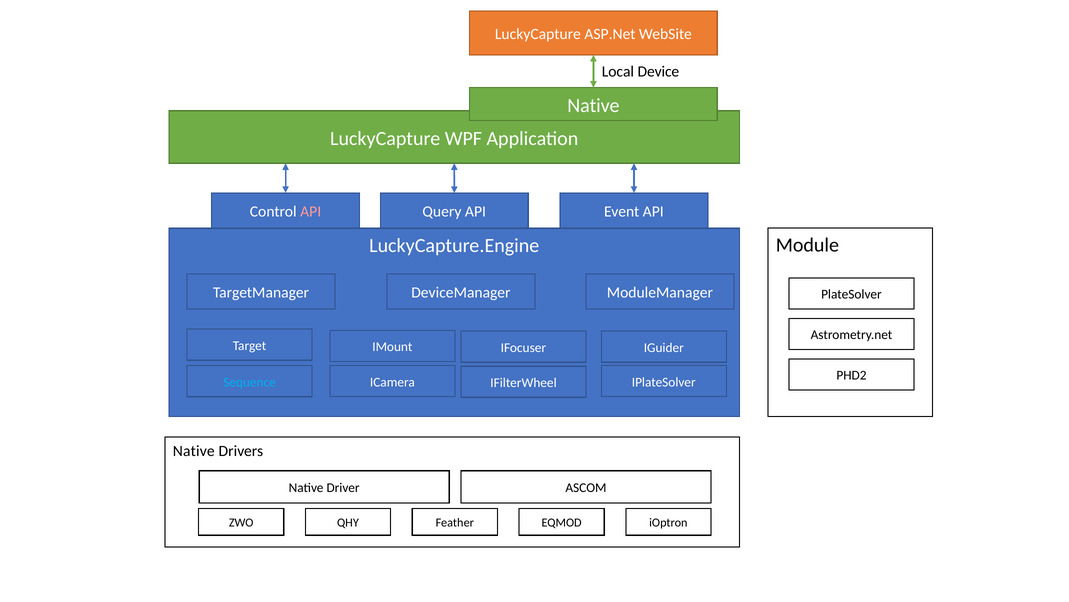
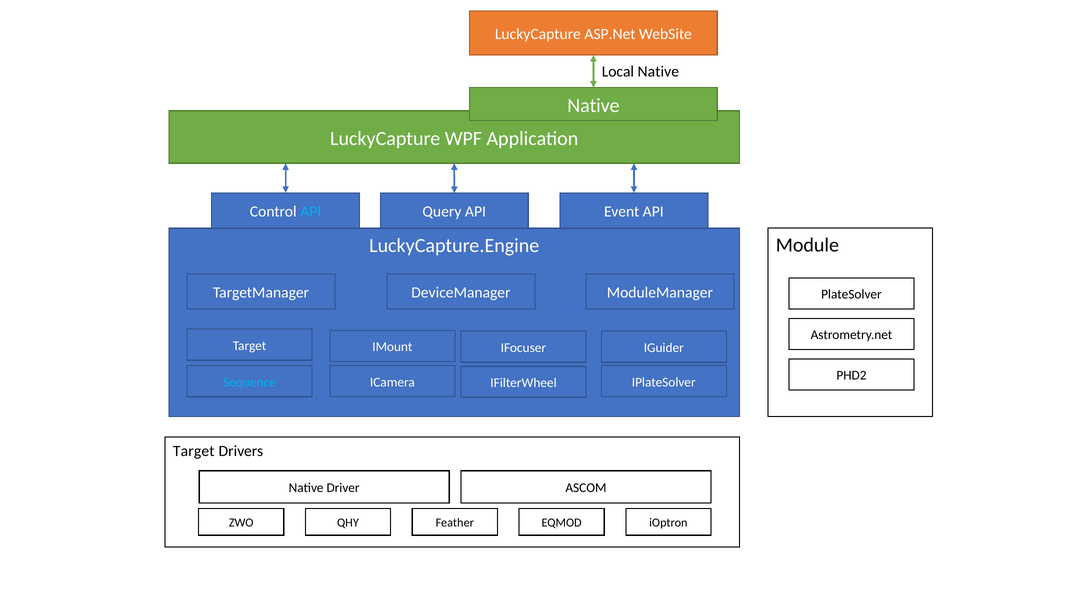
Local Device: Device -> Native
API at (311, 211) colour: pink -> light blue
Native at (194, 451): Native -> Target
